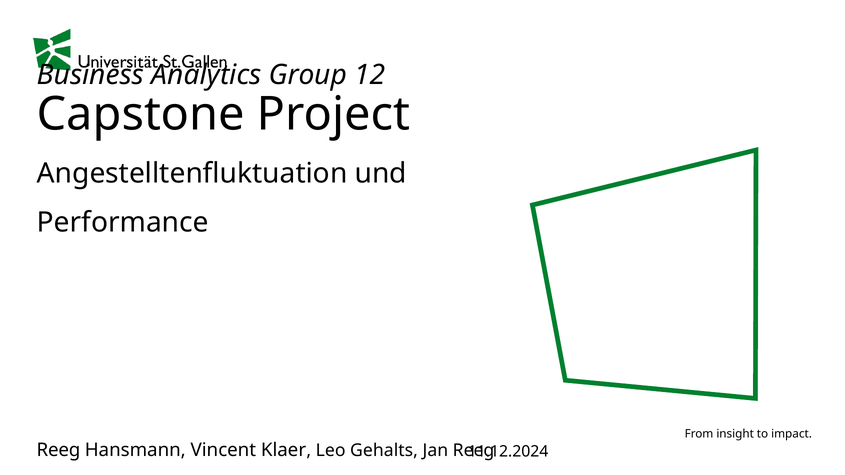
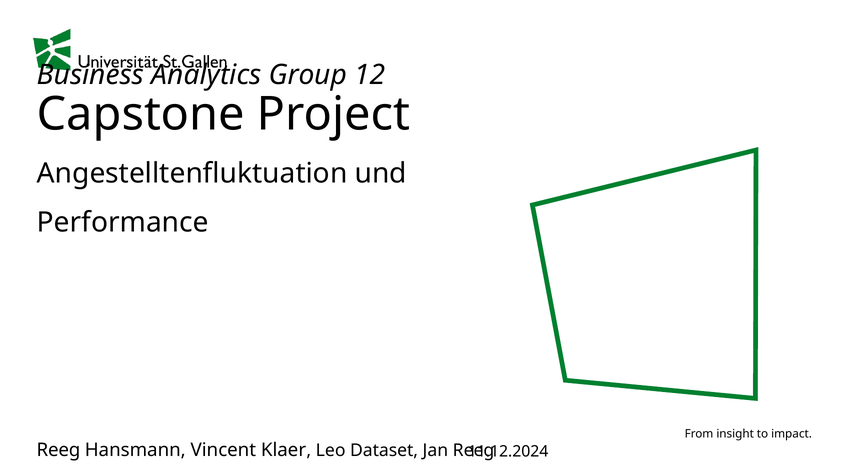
Gehalts: Gehalts -> Dataset
